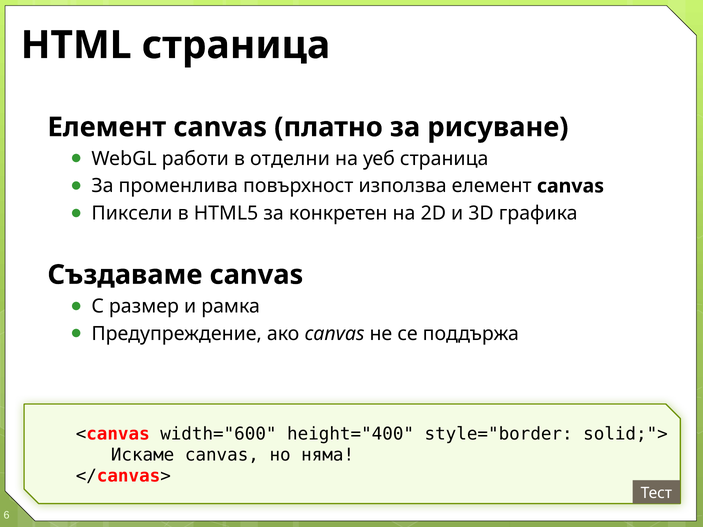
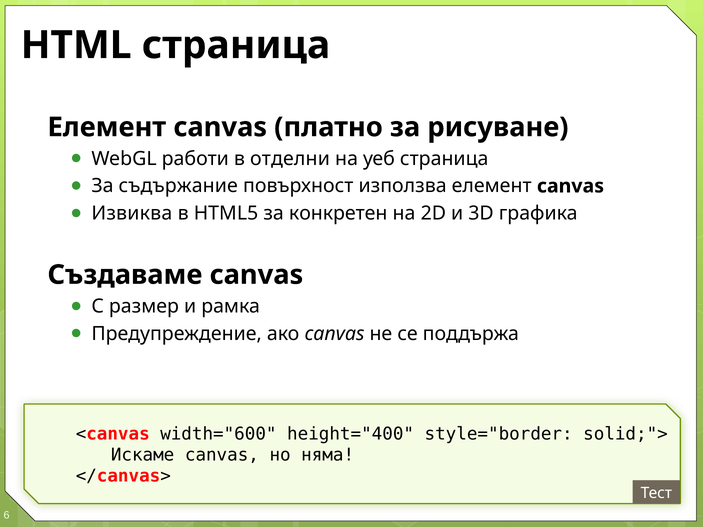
променлива: променлива -> съдържание
Пиксели: Пиксели -> Извиква
